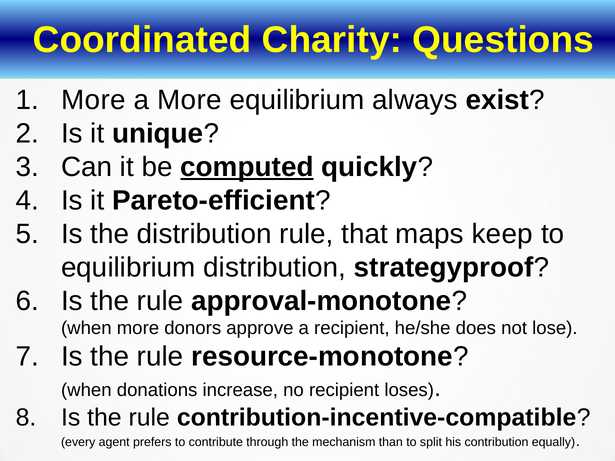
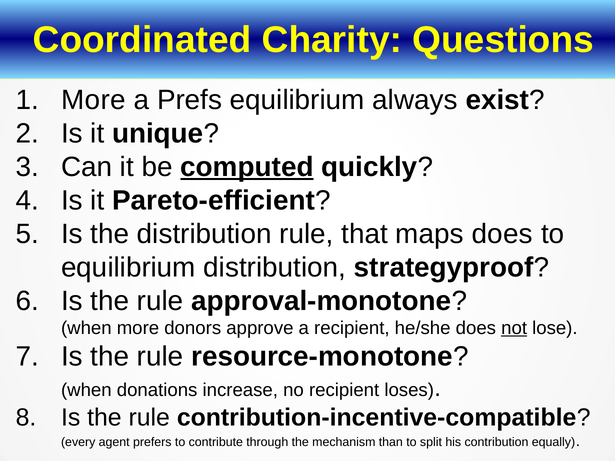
a More: More -> Prefs
maps keep: keep -> does
not underline: none -> present
